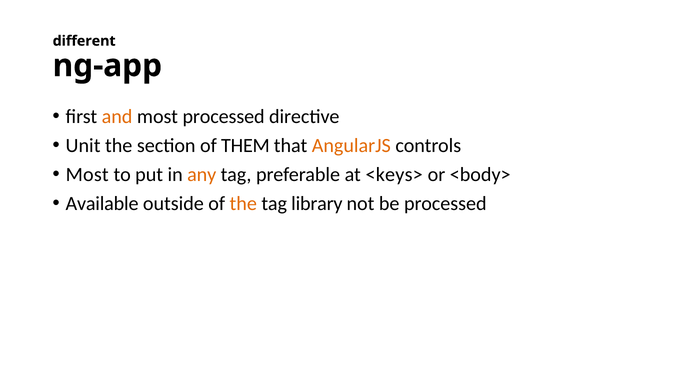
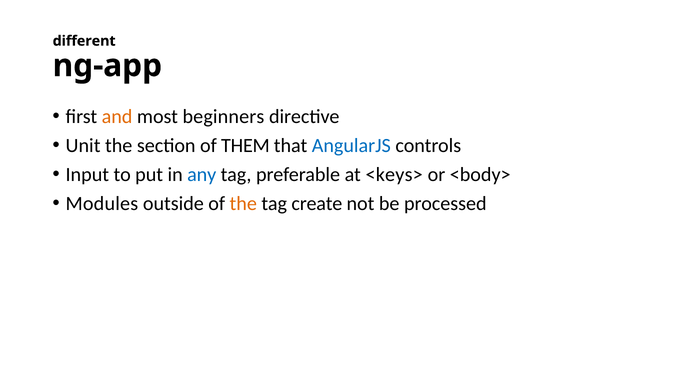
most processed: processed -> beginners
AngularJS colour: orange -> blue
Most at (87, 175): Most -> Input
any colour: orange -> blue
Available: Available -> Modules
library: library -> create
